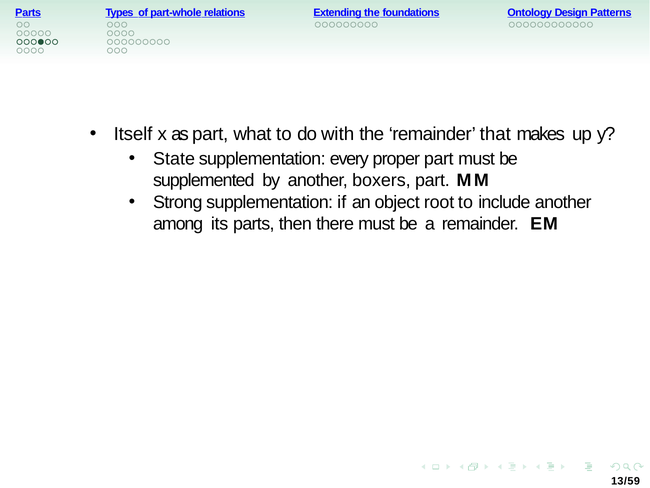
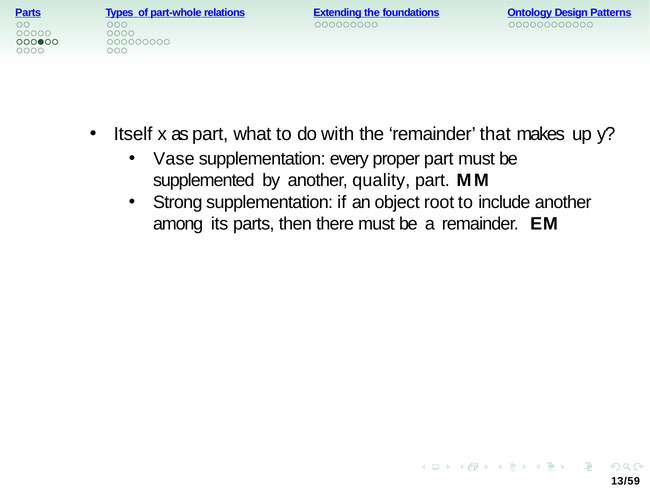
State: State -> Vase
boxers: boxers -> quality
